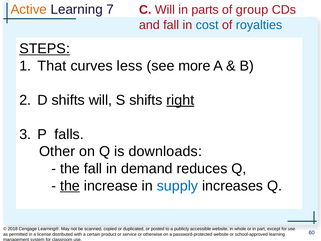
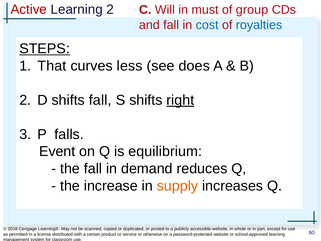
Active colour: orange -> red
Learning 7: 7 -> 2
parts: parts -> must
more: more -> does
shifts will: will -> fall
Other: Other -> Event
downloads: downloads -> equilibrium
the at (70, 186) underline: present -> none
supply colour: blue -> orange
